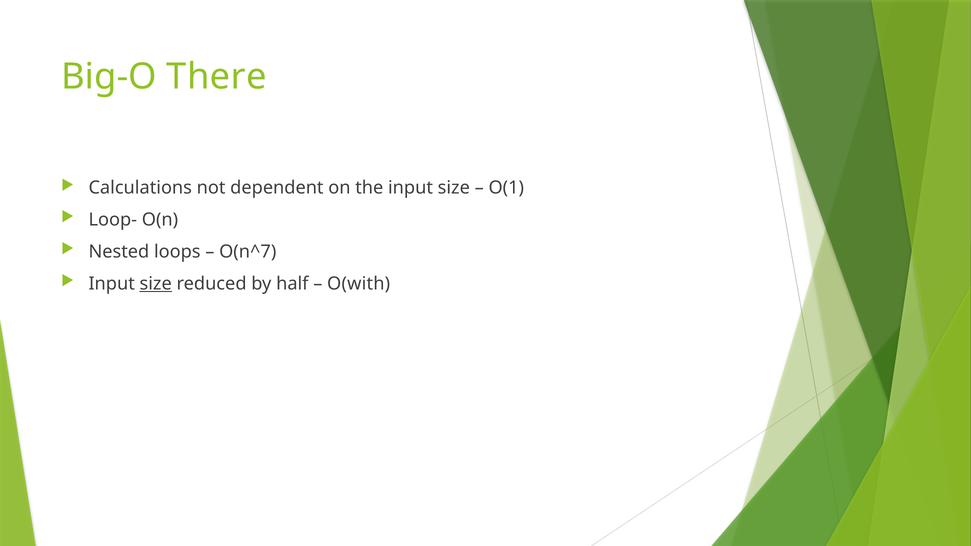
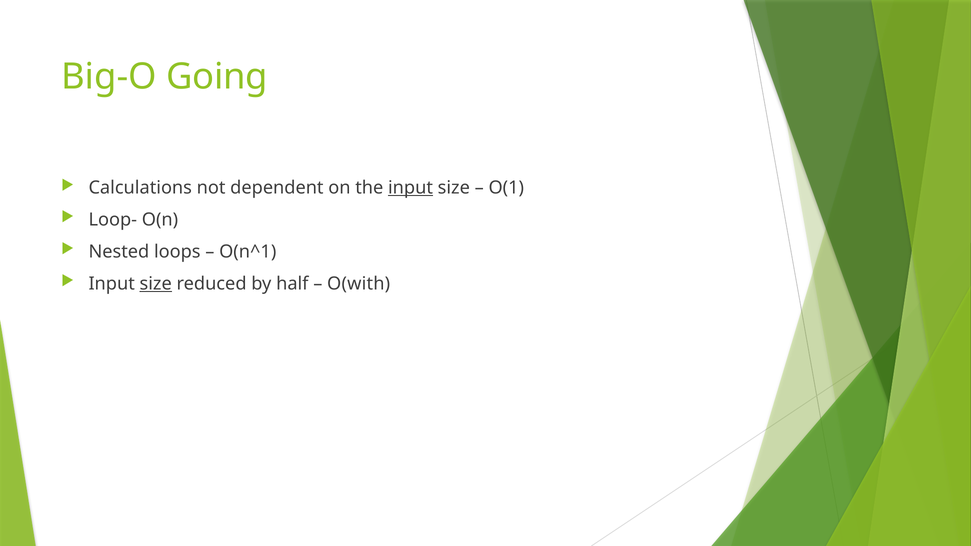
There: There -> Going
input at (410, 188) underline: none -> present
O(n^7: O(n^7 -> O(n^1
